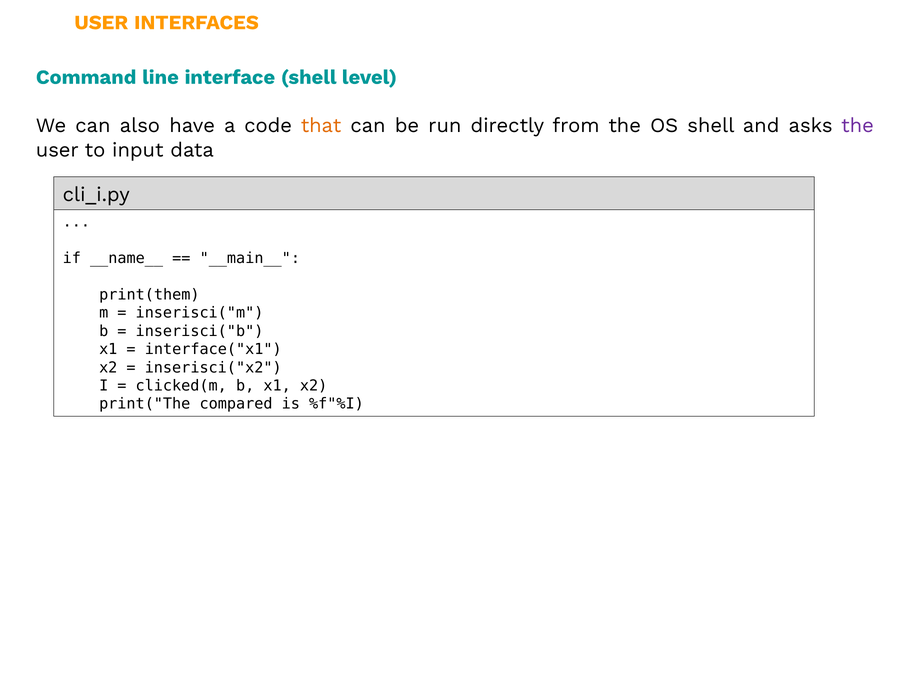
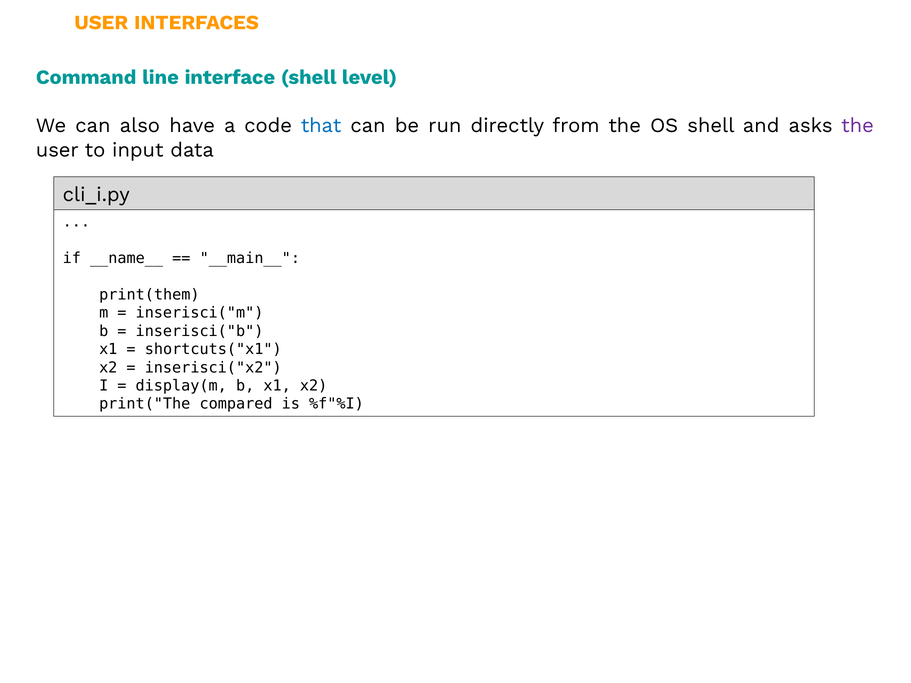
that colour: orange -> blue
interface("x1: interface("x1 -> shortcuts("x1
clicked(m: clicked(m -> display(m
